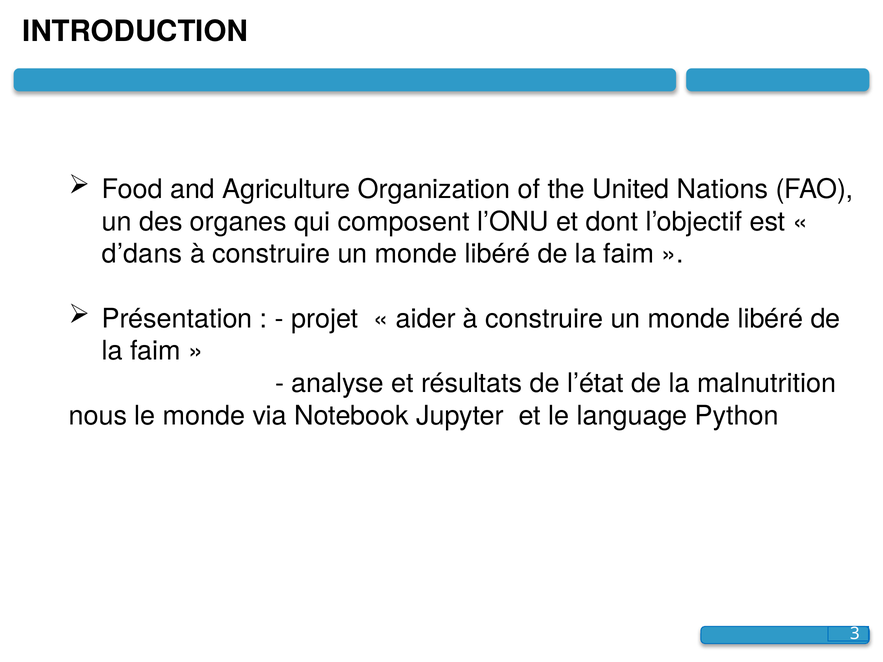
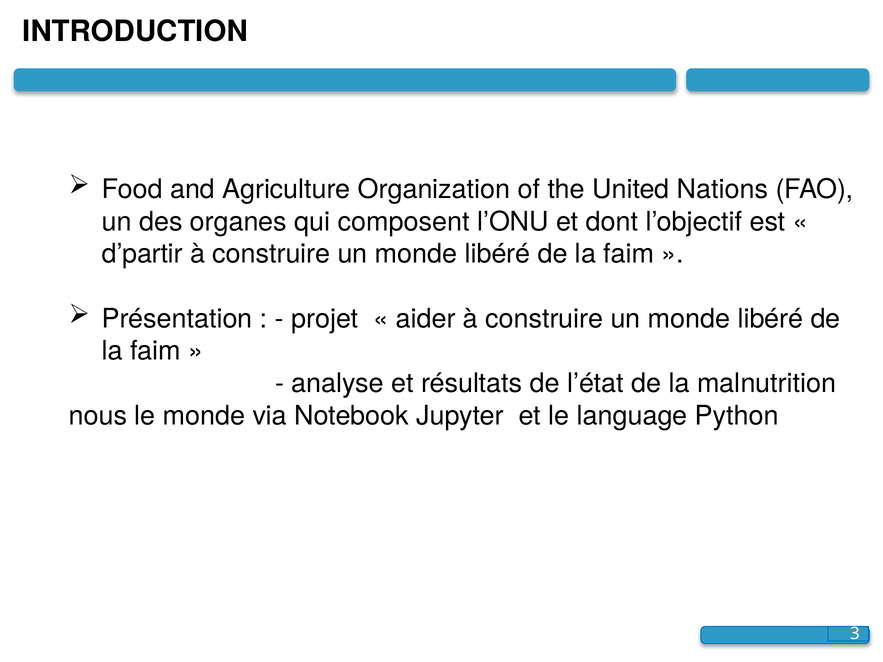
d’dans: d’dans -> d’partir
